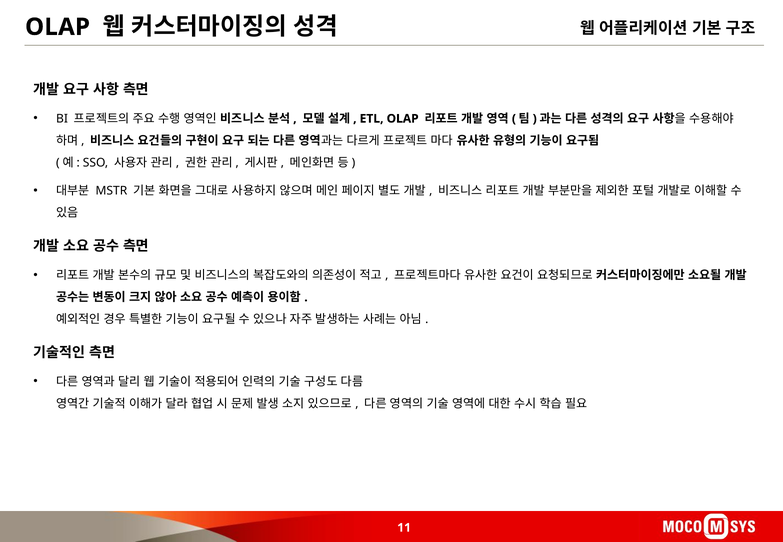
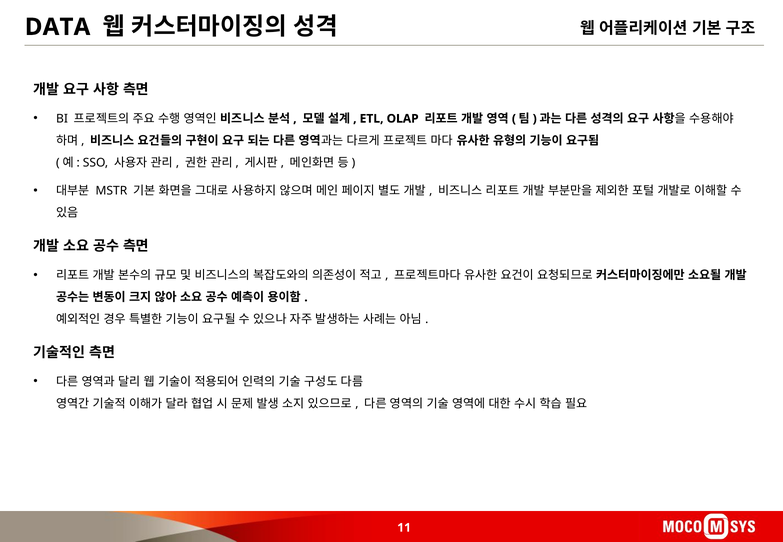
OLAP at (58, 27): OLAP -> DATA
